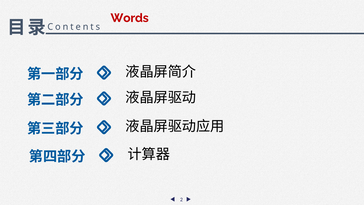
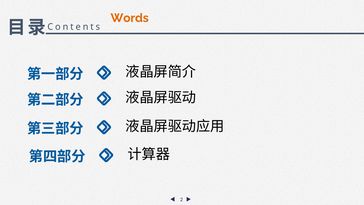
Words colour: red -> orange
